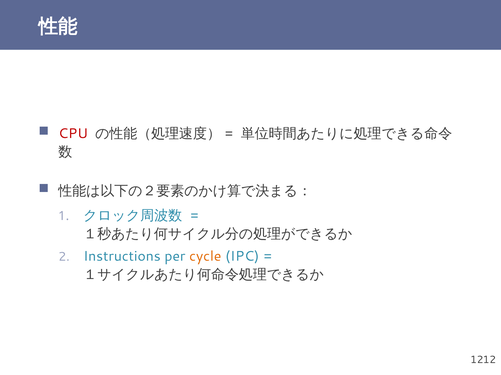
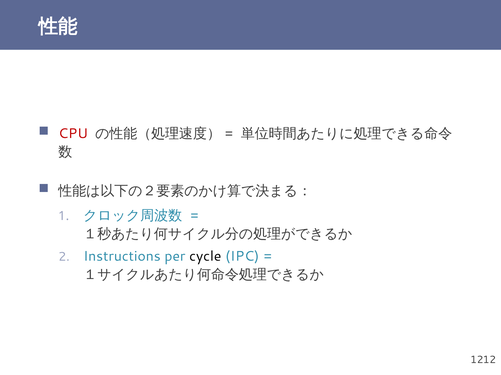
cycle colour: orange -> black
